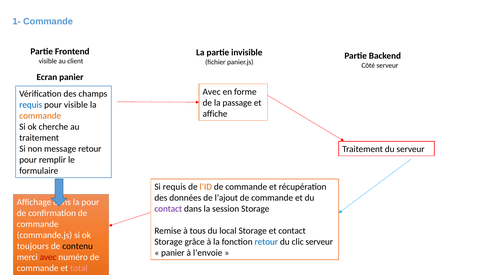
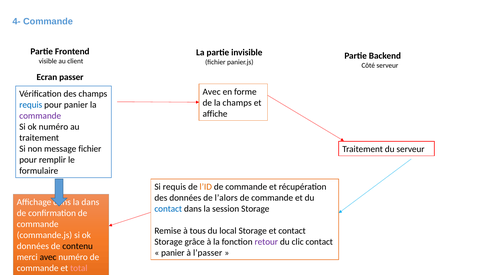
1-: 1- -> 4-
Ecran panier: panier -> passer
la passage: passage -> champs
pour visible: visible -> panier
commande at (40, 116) colour: orange -> purple
ok cherche: cherche -> numéro
message retour: retour -> fichier
l’ajout: l’ajout -> l’alors
la pour: pour -> dans
contact at (168, 209) colour: purple -> blue
retour at (266, 241) colour: blue -> purple
clic serveur: serveur -> contact
toujours at (33, 246): toujours -> données
l’envoie: l’envoie -> l’passer
avec at (48, 257) colour: red -> black
